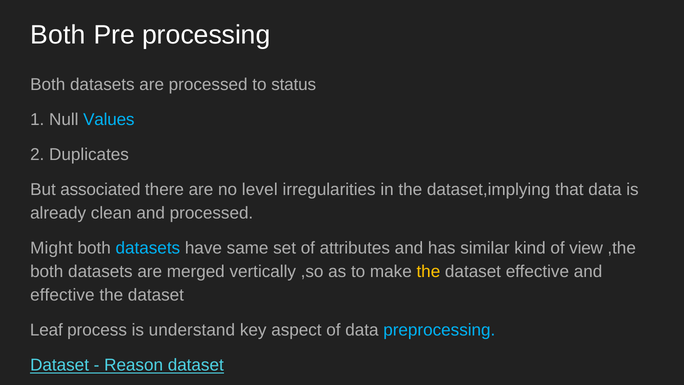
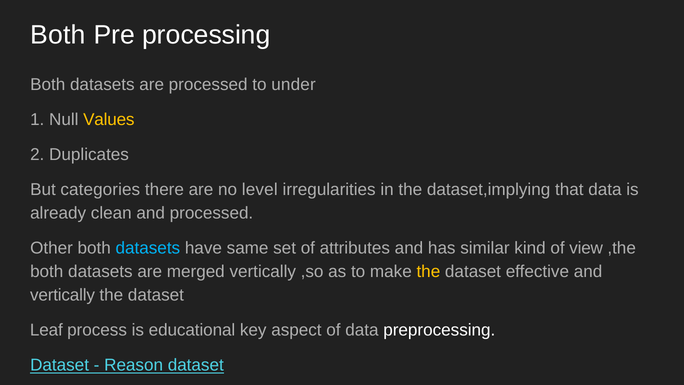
status: status -> under
Values colour: light blue -> yellow
associated: associated -> categories
Might: Might -> Other
effective at (62, 295): effective -> vertically
understand: understand -> educational
preprocessing colour: light blue -> white
